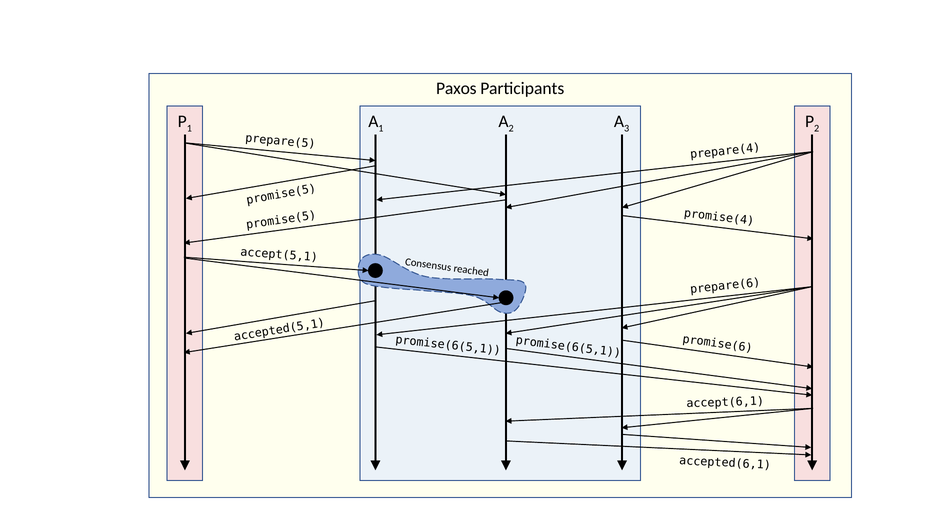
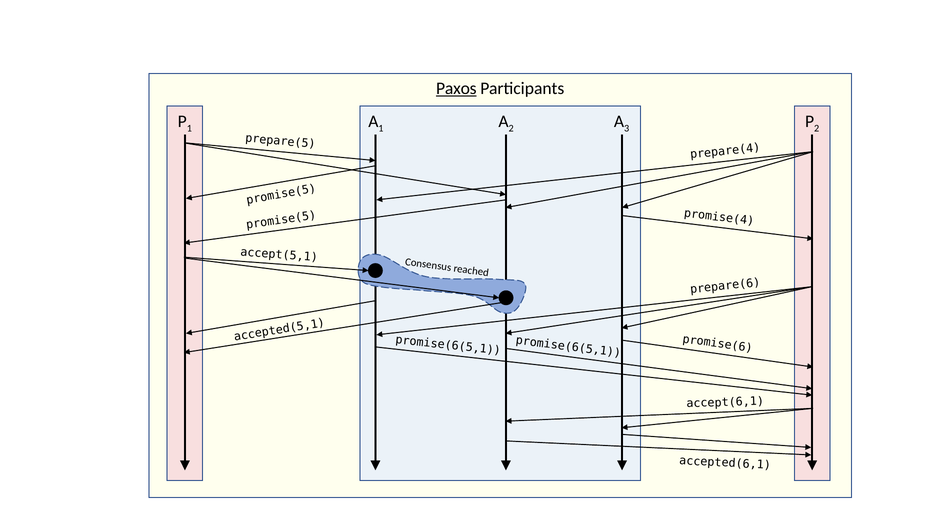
Paxos underline: none -> present
